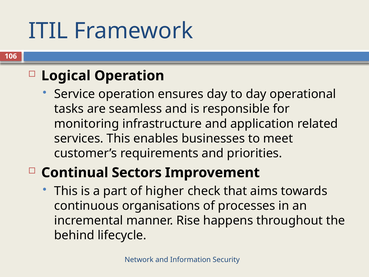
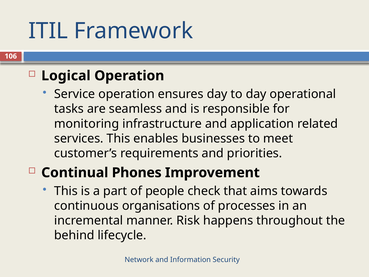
Sectors: Sectors -> Phones
higher: higher -> people
Rise: Rise -> Risk
